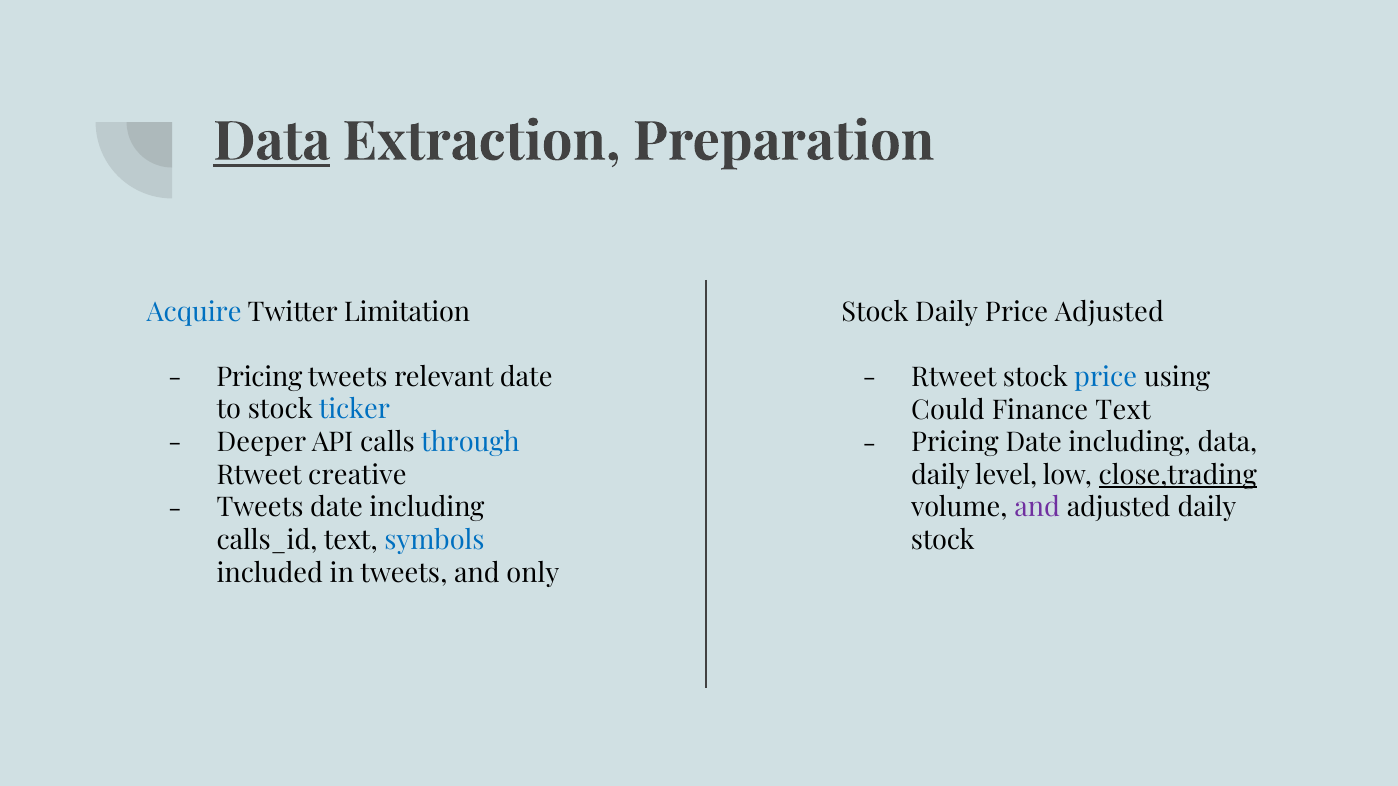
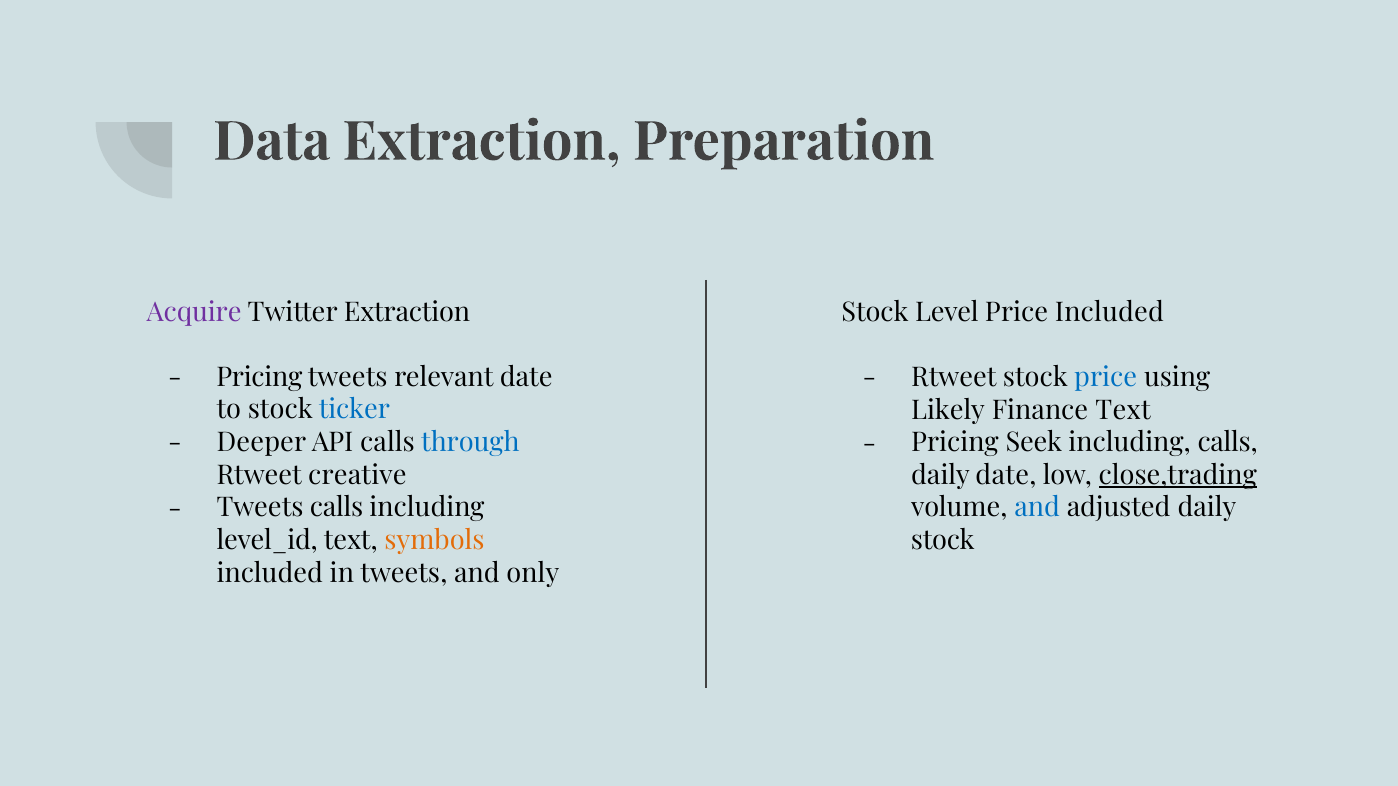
Data at (272, 142) underline: present -> none
Acquire colour: blue -> purple
Twitter Limitation: Limitation -> Extraction
Stock Daily: Daily -> Level
Price Adjusted: Adjusted -> Included
Could: Could -> Likely
Pricing Date: Date -> Seek
including data: data -> calls
daily level: level -> date
and at (1037, 508) colour: purple -> blue
Tweets date: date -> calls
calls_id: calls_id -> level_id
symbols colour: blue -> orange
